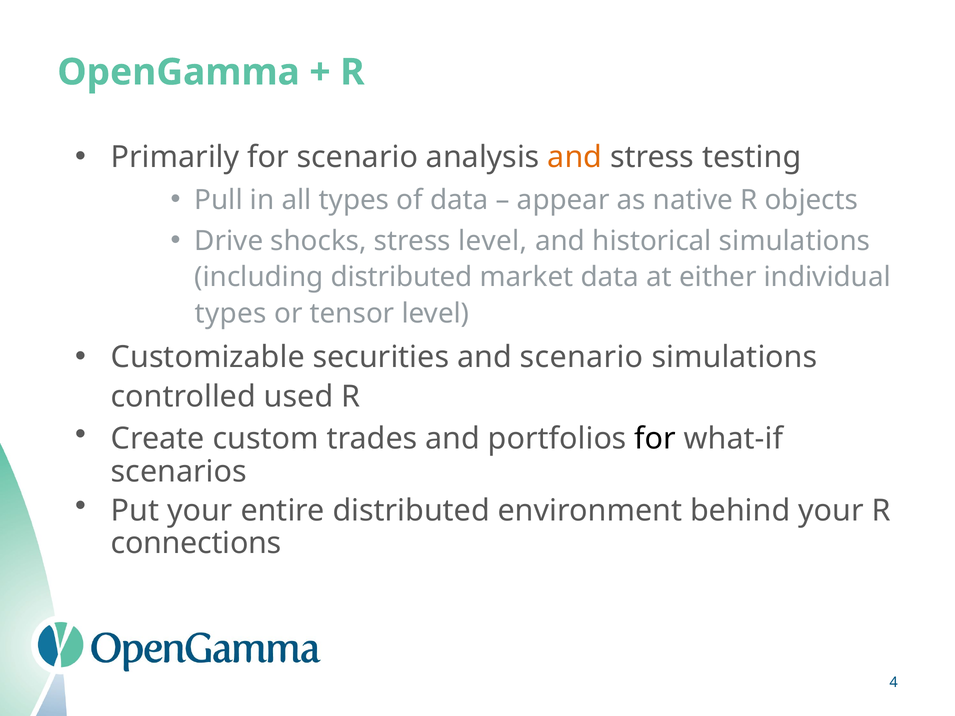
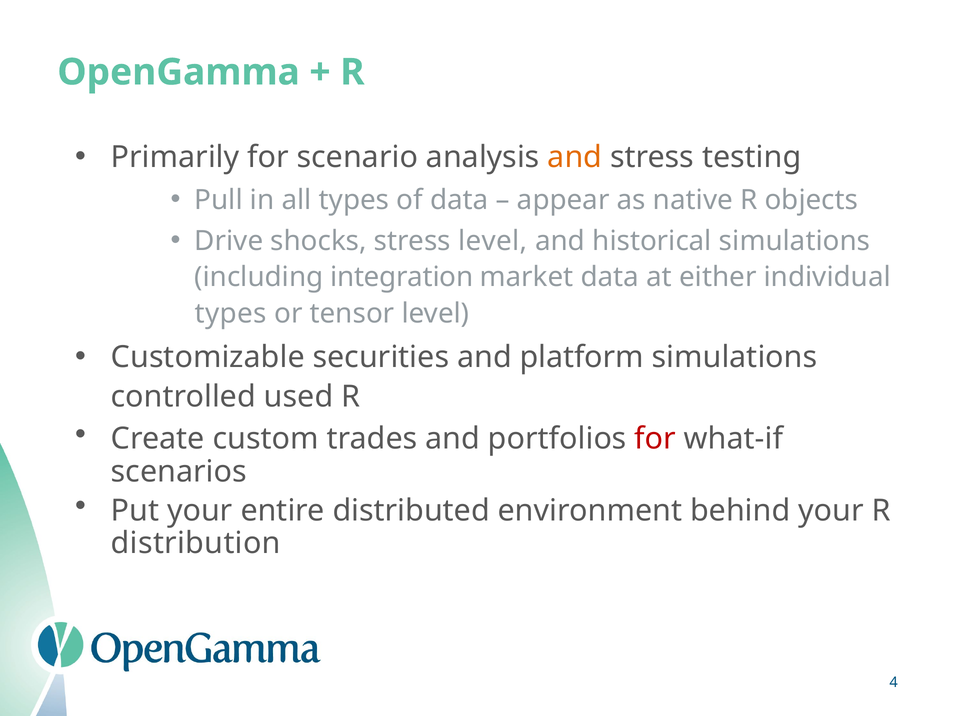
including distributed: distributed -> integration
and scenario: scenario -> platform
for at (655, 439) colour: black -> red
connections: connections -> distribution
